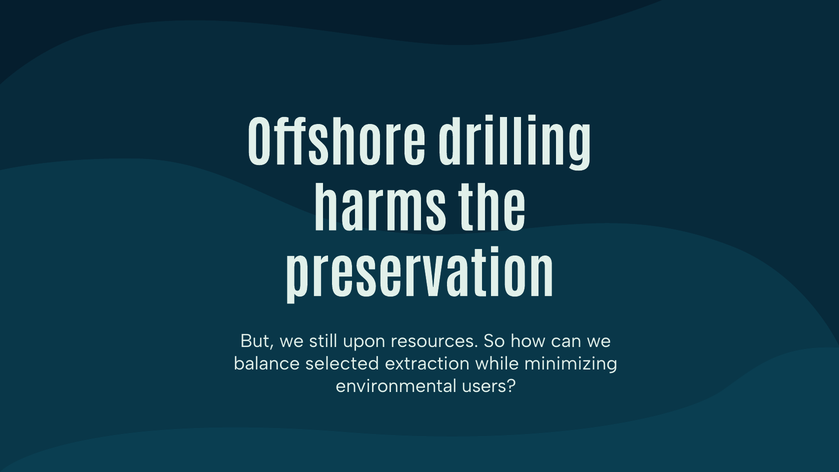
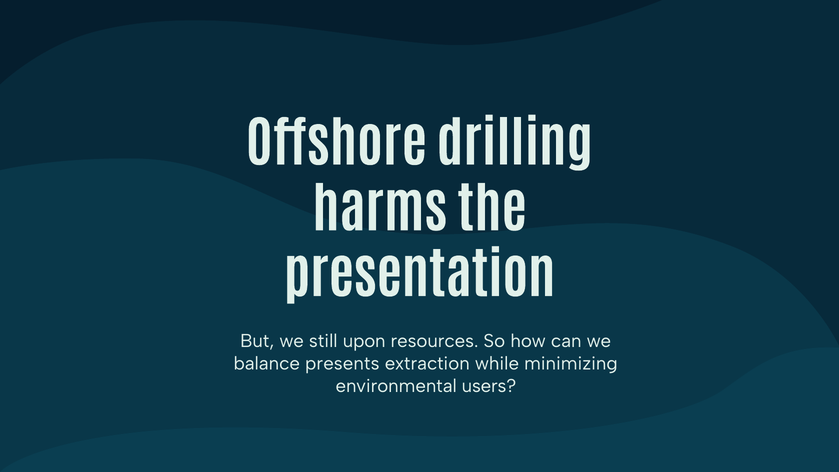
preservation: preservation -> presentation
selected: selected -> presents
